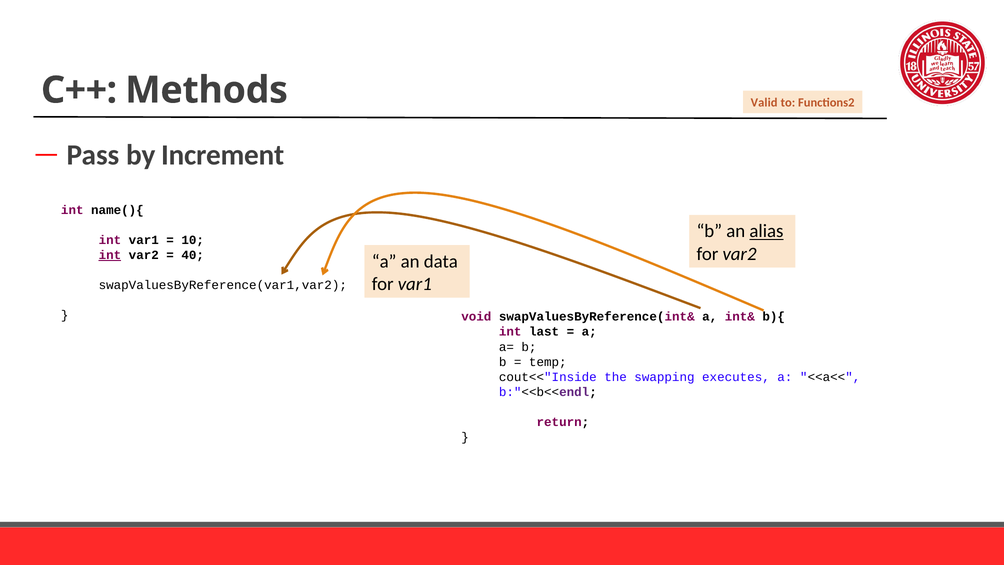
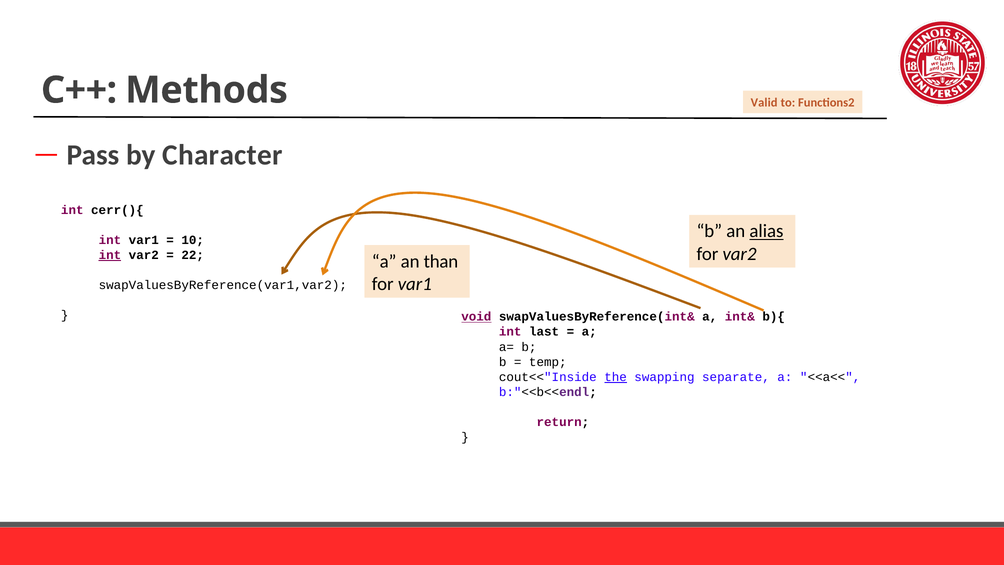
Increment: Increment -> Character
name(){: name(){ -> cerr(){
40: 40 -> 22
data: data -> than
void underline: none -> present
the underline: none -> present
executes: executes -> separate
